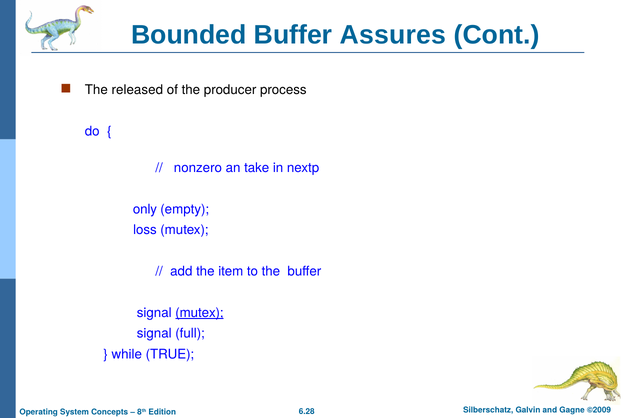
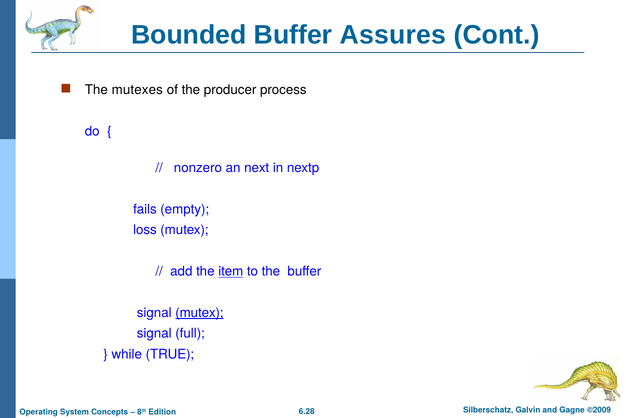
released: released -> mutexes
take: take -> next
only: only -> fails
item underline: none -> present
